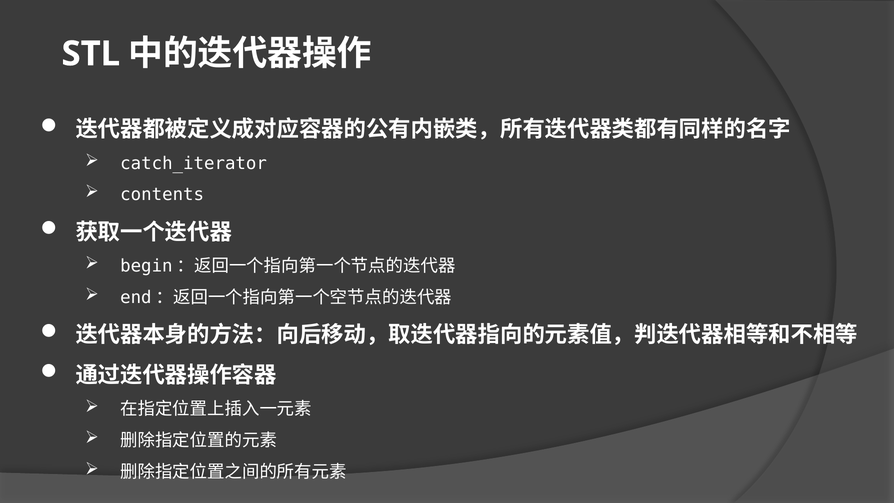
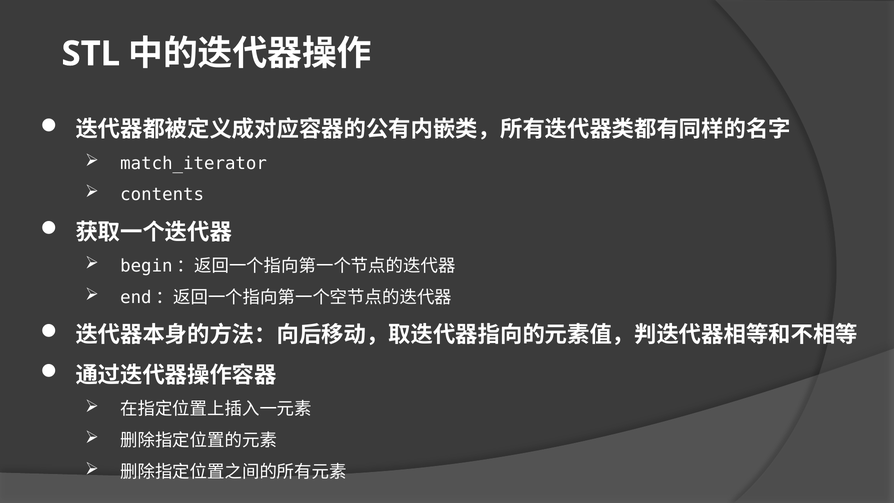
catch_iterator: catch_iterator -> match_iterator
